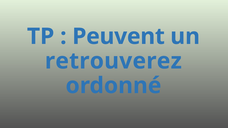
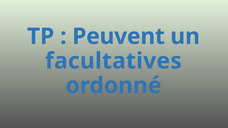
retrouverez: retrouverez -> facultatives
